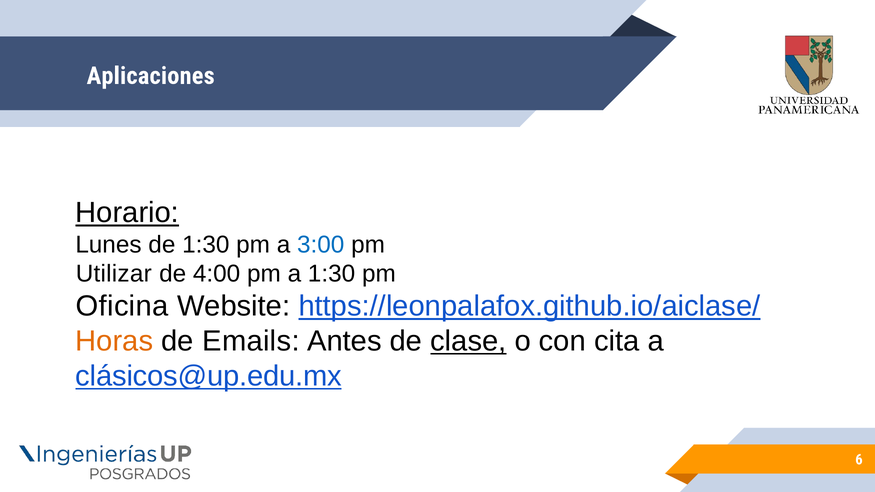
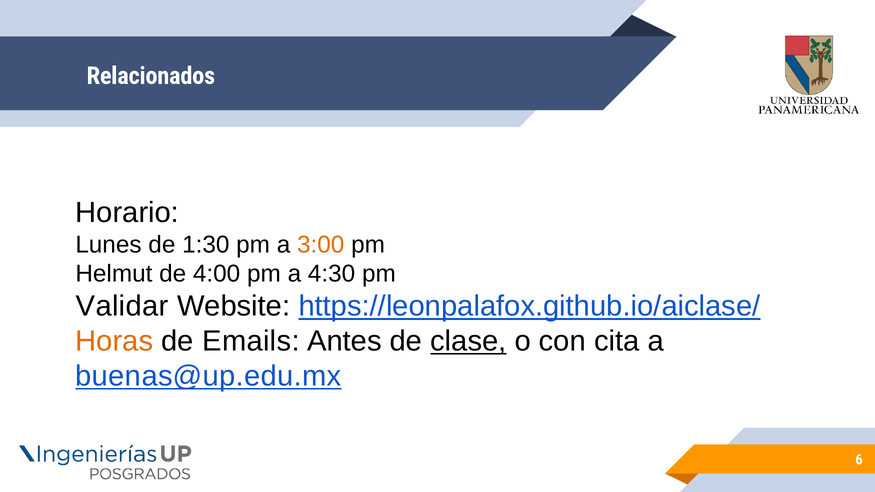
Aplicaciones: Aplicaciones -> Relacionados
Horario underline: present -> none
3:00 colour: blue -> orange
Utilizar: Utilizar -> Helmut
a 1:30: 1:30 -> 4:30
Oficina: Oficina -> Validar
clásicos@up.edu.mx: clásicos@up.edu.mx -> buenas@up.edu.mx
